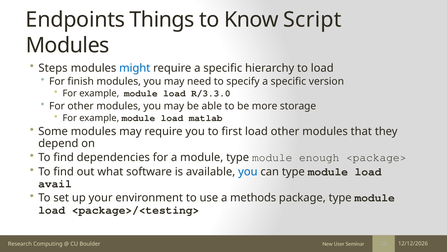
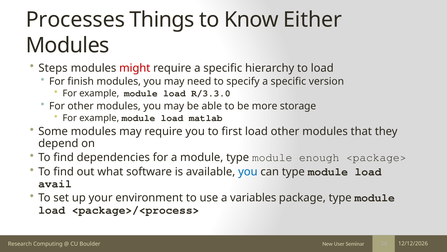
Endpoints: Endpoints -> Processes
Script: Script -> Either
might colour: blue -> red
methods: methods -> variables
<package>/<testing>: <package>/<testing> -> <package>/<process>
